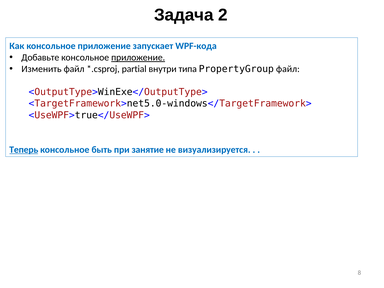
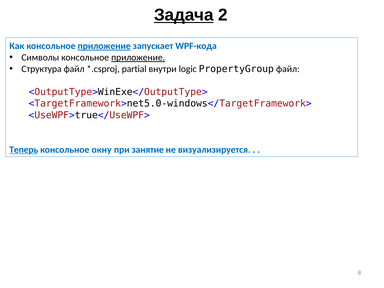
Задача underline: none -> present
приложение at (104, 46) underline: none -> present
Добавьте: Добавьте -> Символы
Изменить: Изменить -> Структура
типа: типа -> logic
быть: быть -> окну
